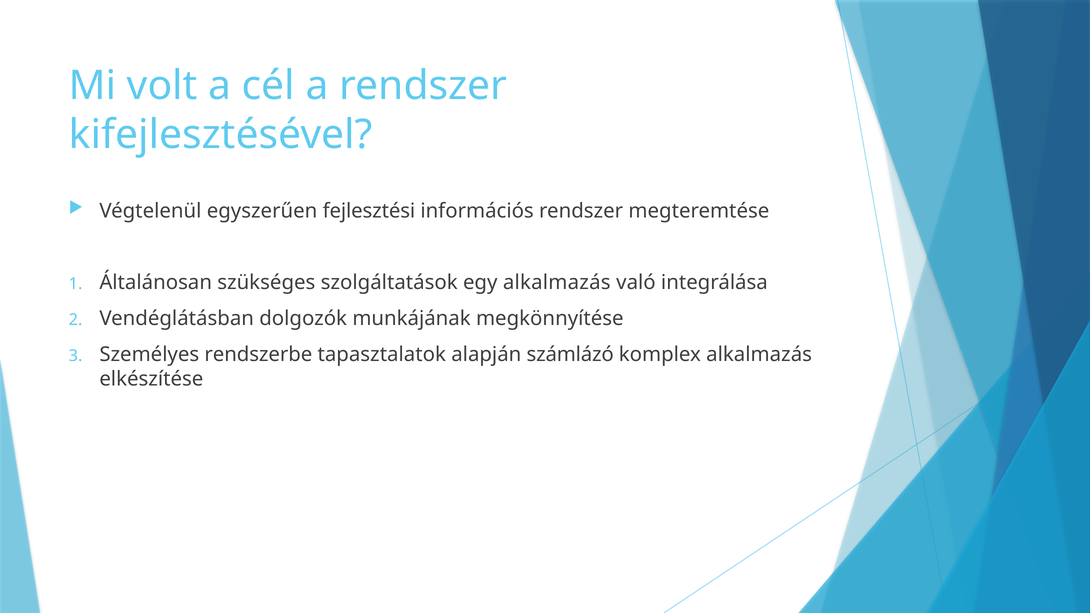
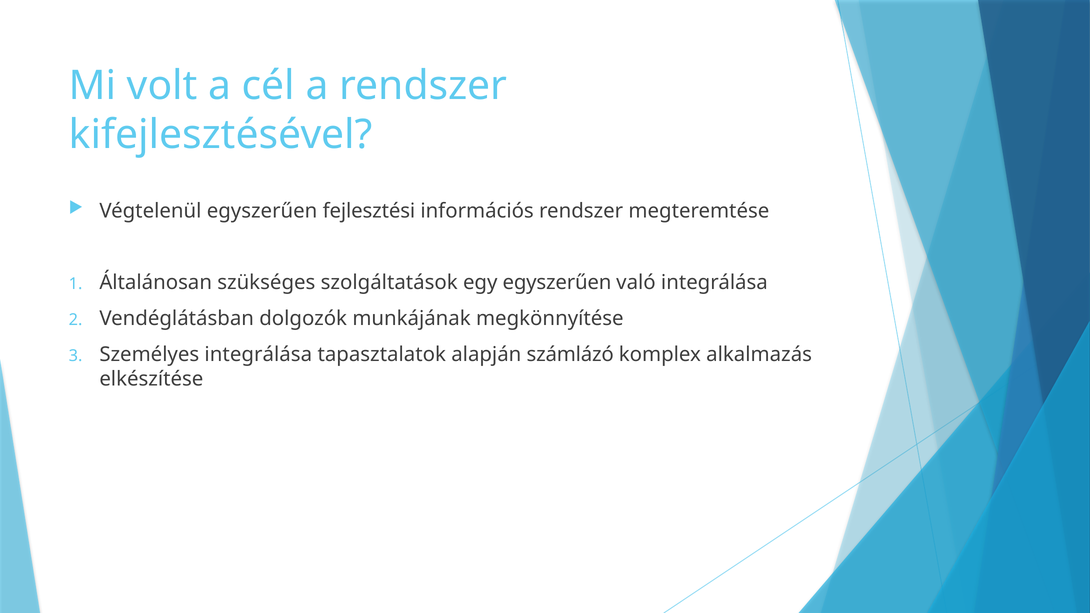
egy alkalmazás: alkalmazás -> egyszerűen
Személyes rendszerbe: rendszerbe -> integrálása
